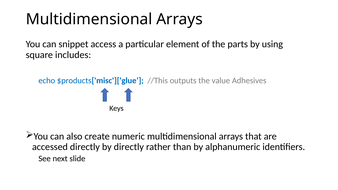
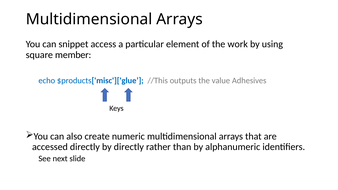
parts: parts -> work
includes: includes -> member
